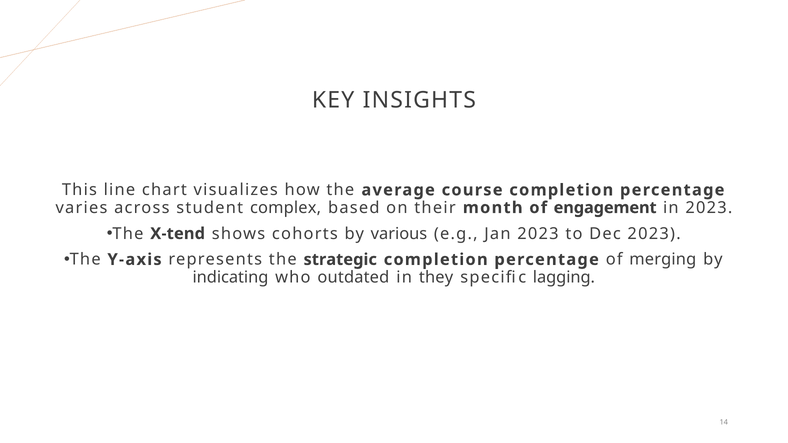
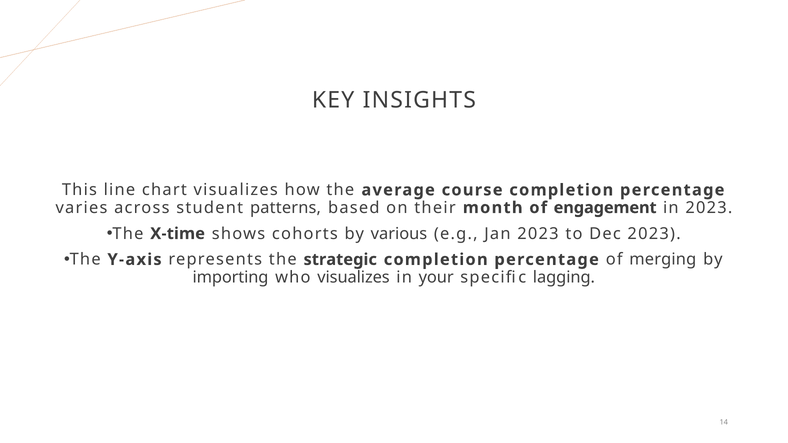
complex: complex -> patterns
X-tend: X-tend -> X-time
indicating: indicating -> importing
who outdated: outdated -> visualizes
they: they -> your
